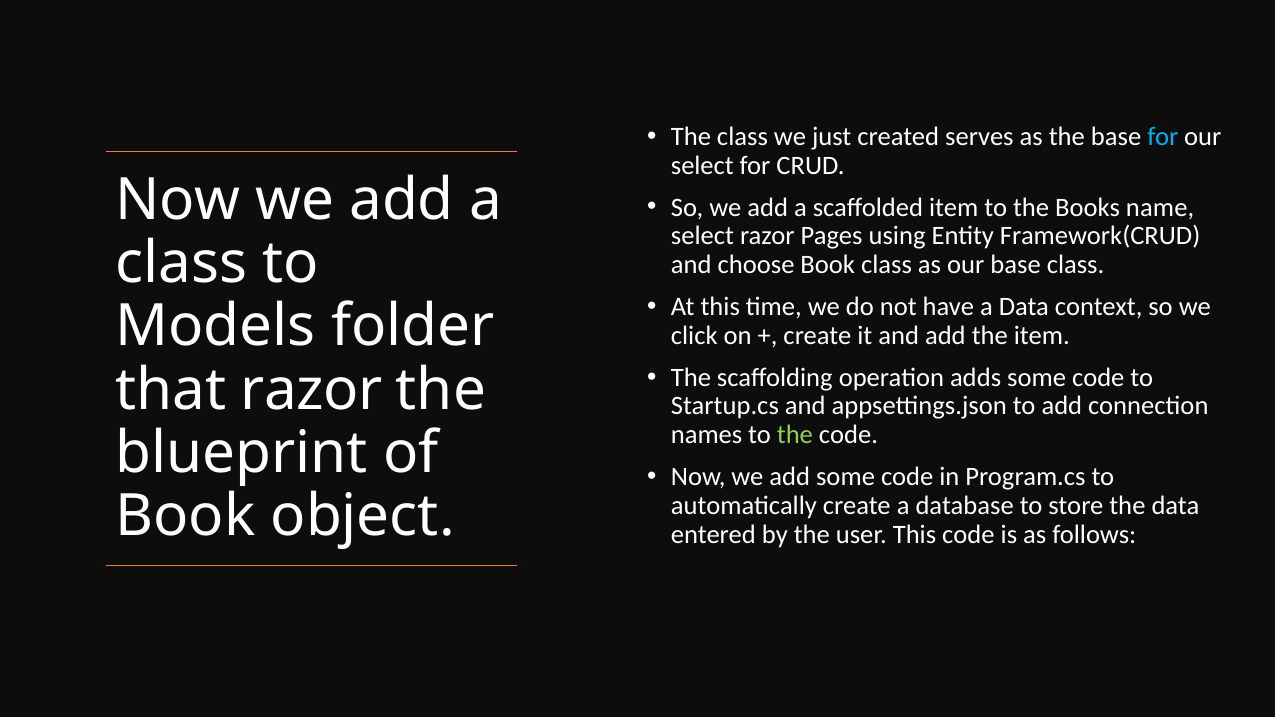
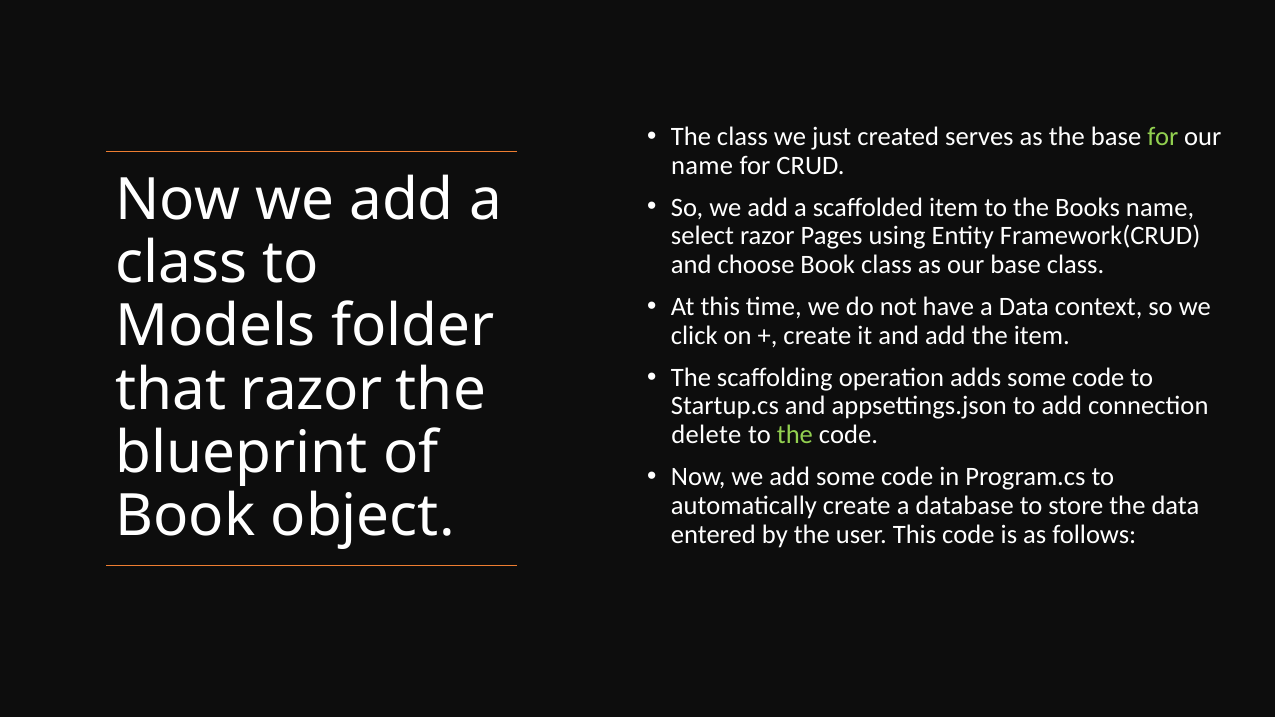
for at (1163, 137) colour: light blue -> light green
select at (702, 165): select -> name
names: names -> delete
